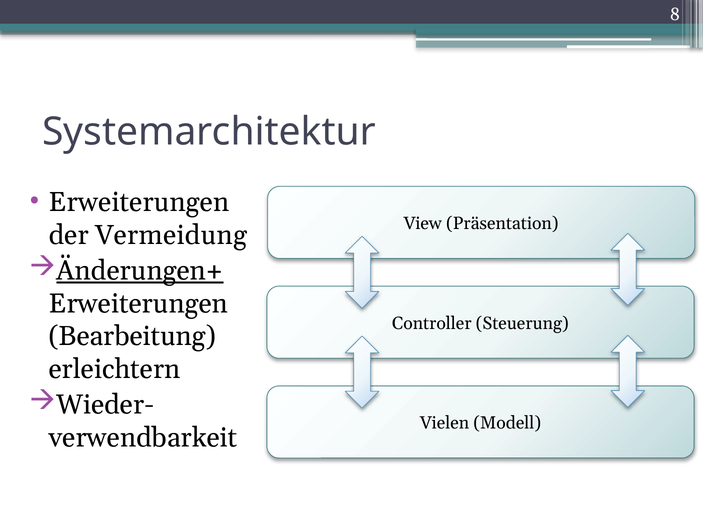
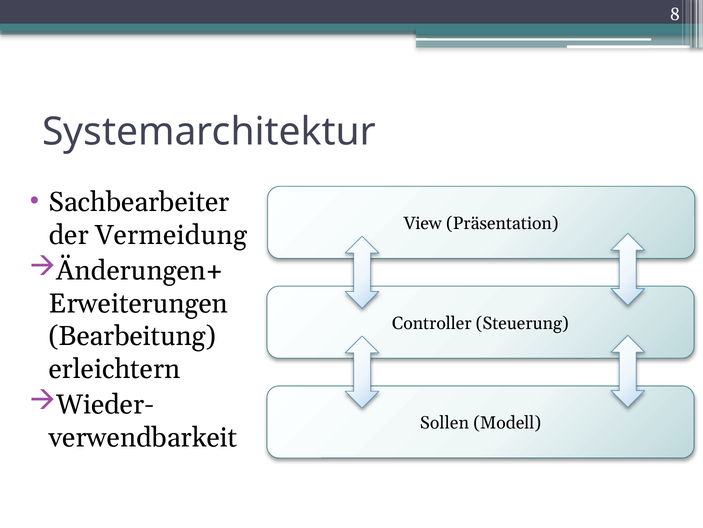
Erweiterungen at (139, 202): Erweiterungen -> Sachbearbeiter
Änderungen+ underline: present -> none
Vielen: Vielen -> Sollen
